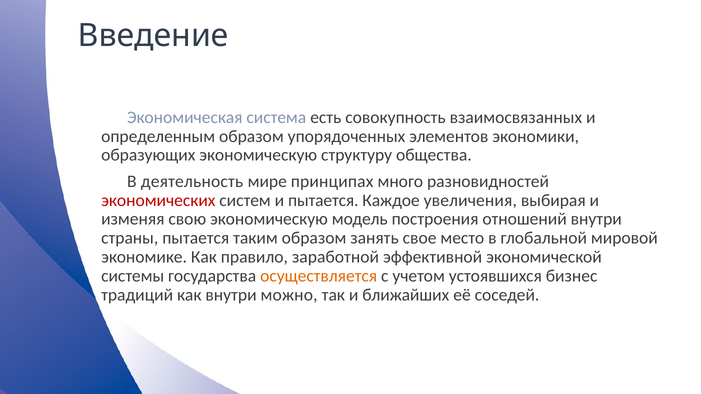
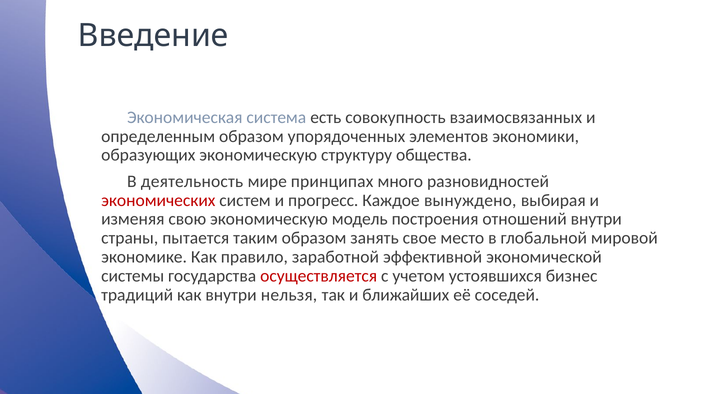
и пытается: пытается -> прогресс
увеличения: увеличения -> вынуждено
осуществляется colour: orange -> red
можно: можно -> нельзя
